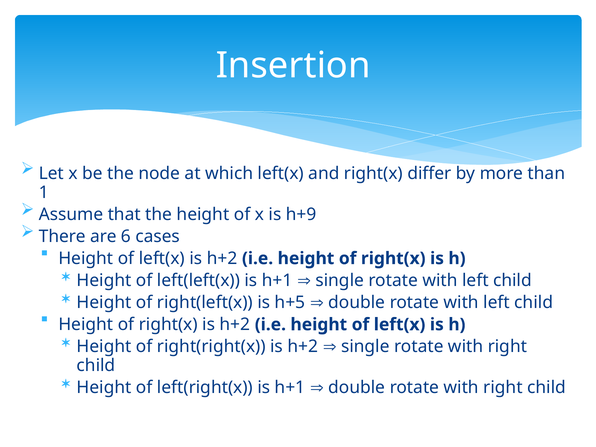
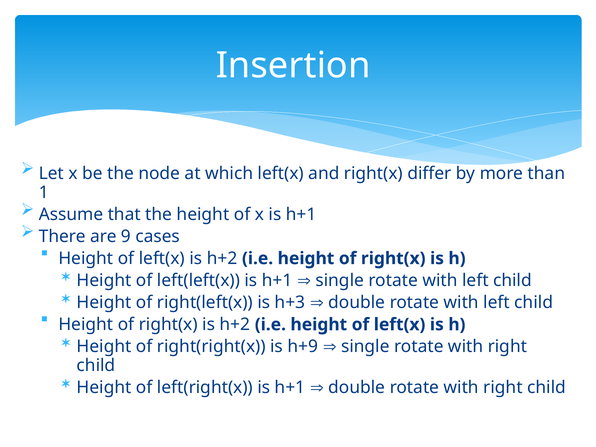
x is h+9: h+9 -> h+1
6: 6 -> 9
h+5: h+5 -> h+3
right(right(x is h+2: h+2 -> h+9
